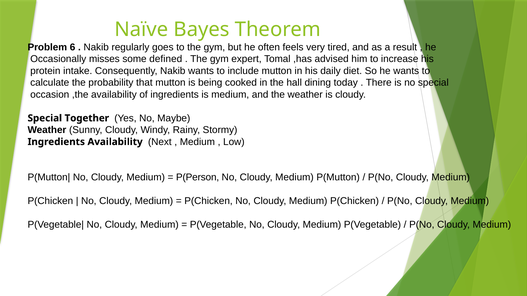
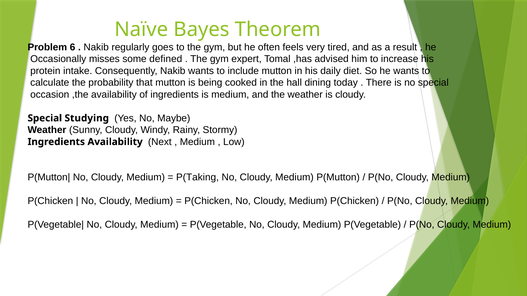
Together: Together -> Studying
P(Person: P(Person -> P(Taking
